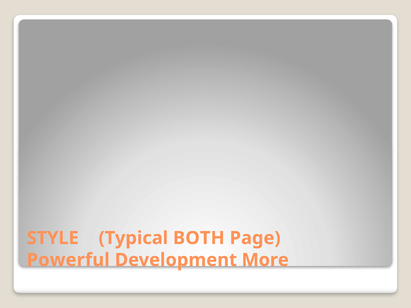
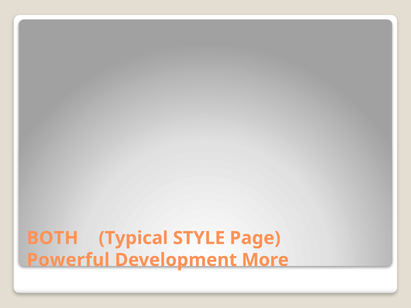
STYLE: STYLE -> BOTH
BOTH: BOTH -> STYLE
